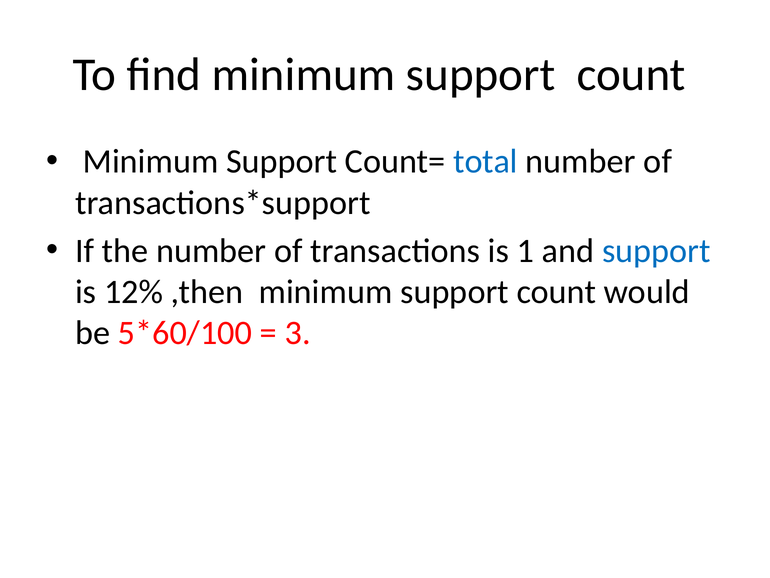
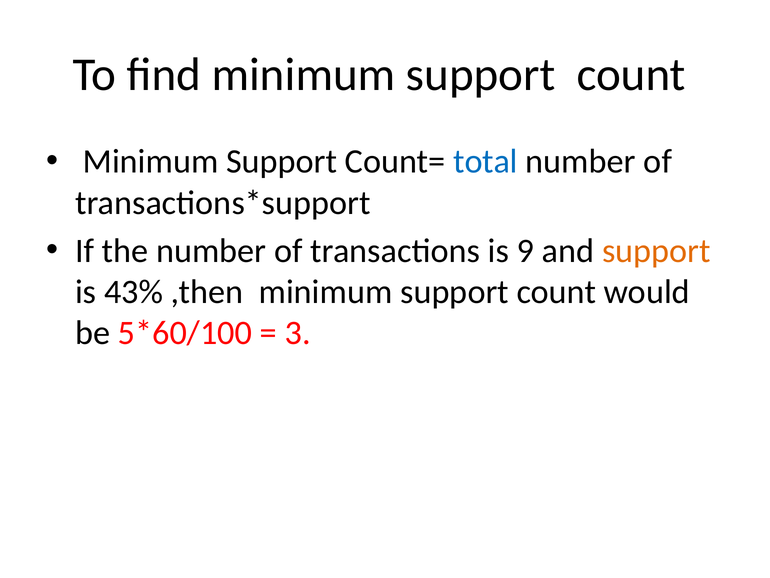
1: 1 -> 9
support at (656, 251) colour: blue -> orange
12%: 12% -> 43%
